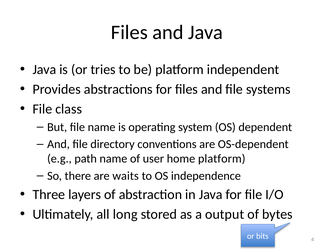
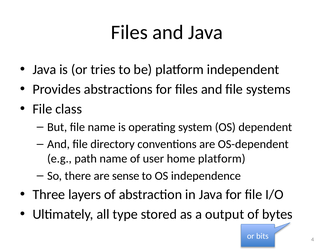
waits: waits -> sense
long: long -> type
